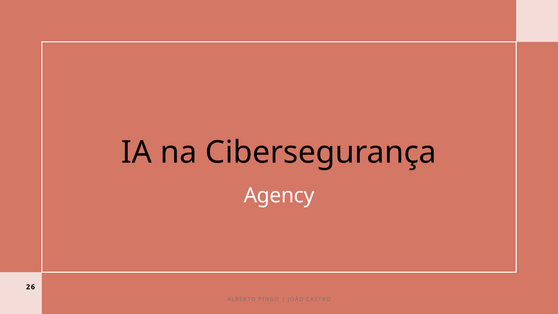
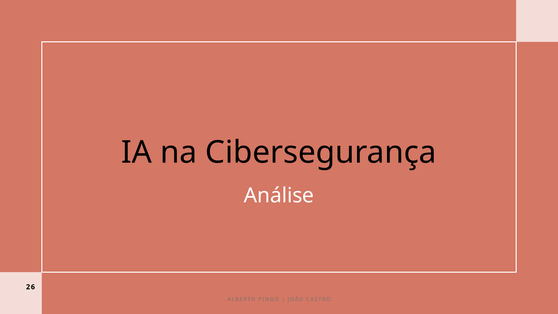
Agency: Agency -> Análise
